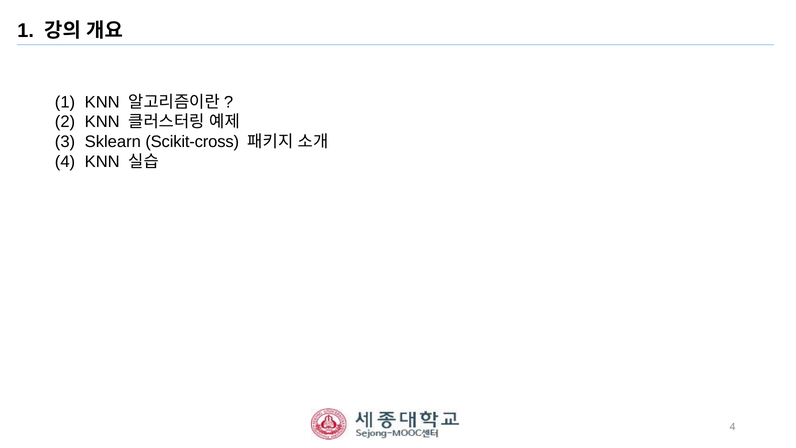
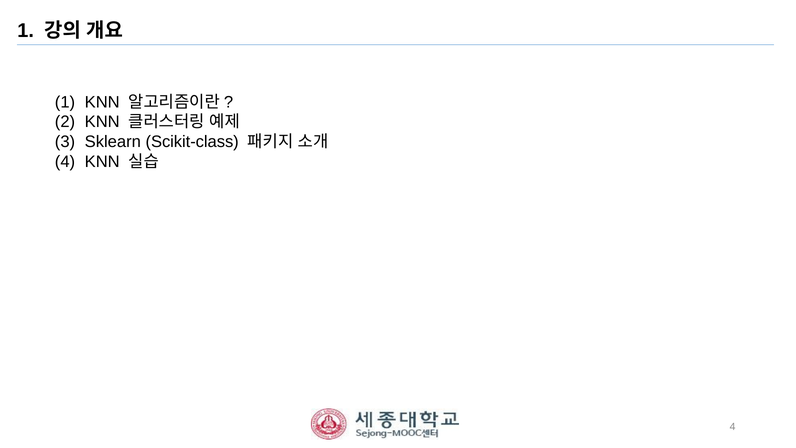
Scikit-cross: Scikit-cross -> Scikit-class
